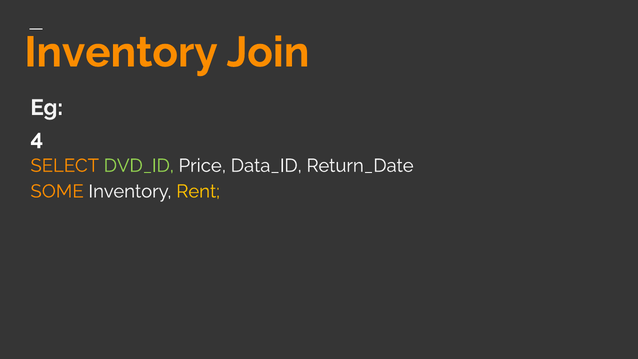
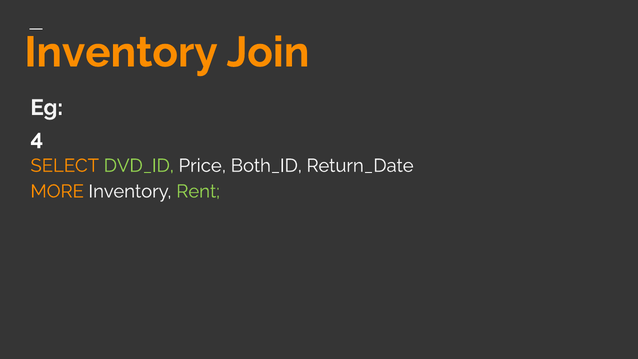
Data_ID: Data_ID -> Both_ID
SOME: SOME -> MORE
Rent colour: yellow -> light green
